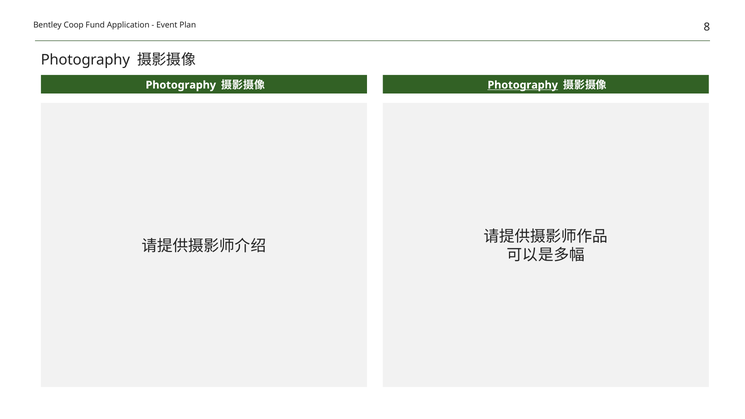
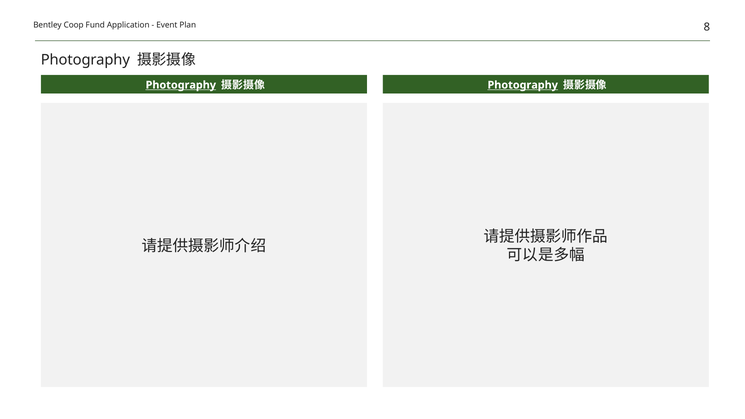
Photography at (181, 85) underline: none -> present
